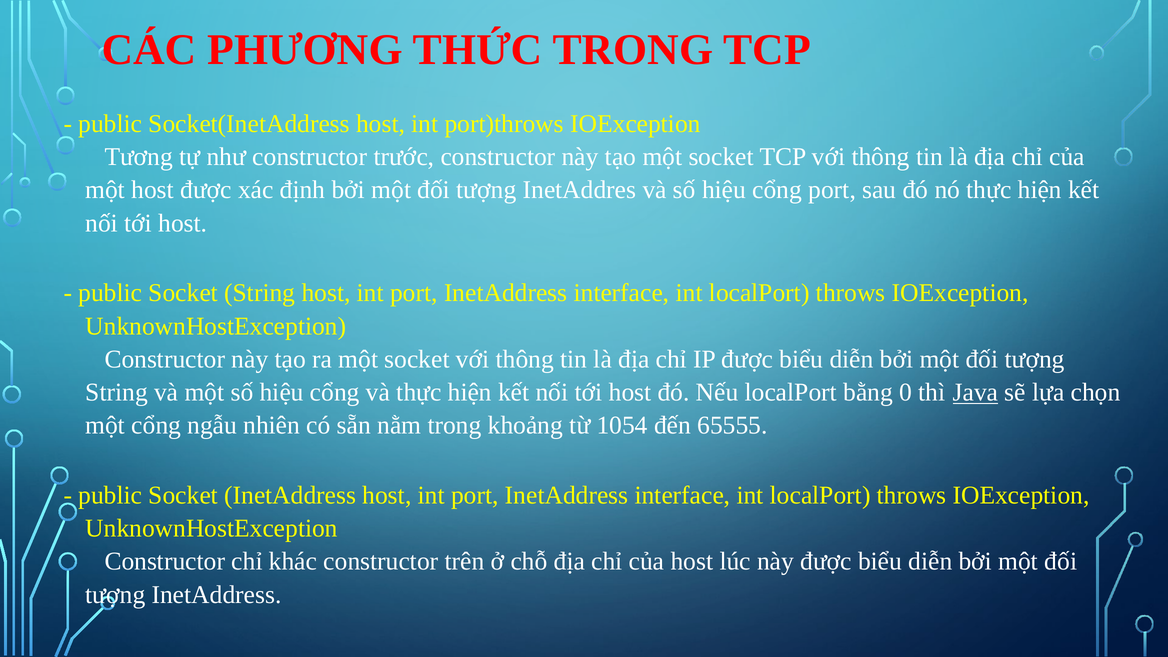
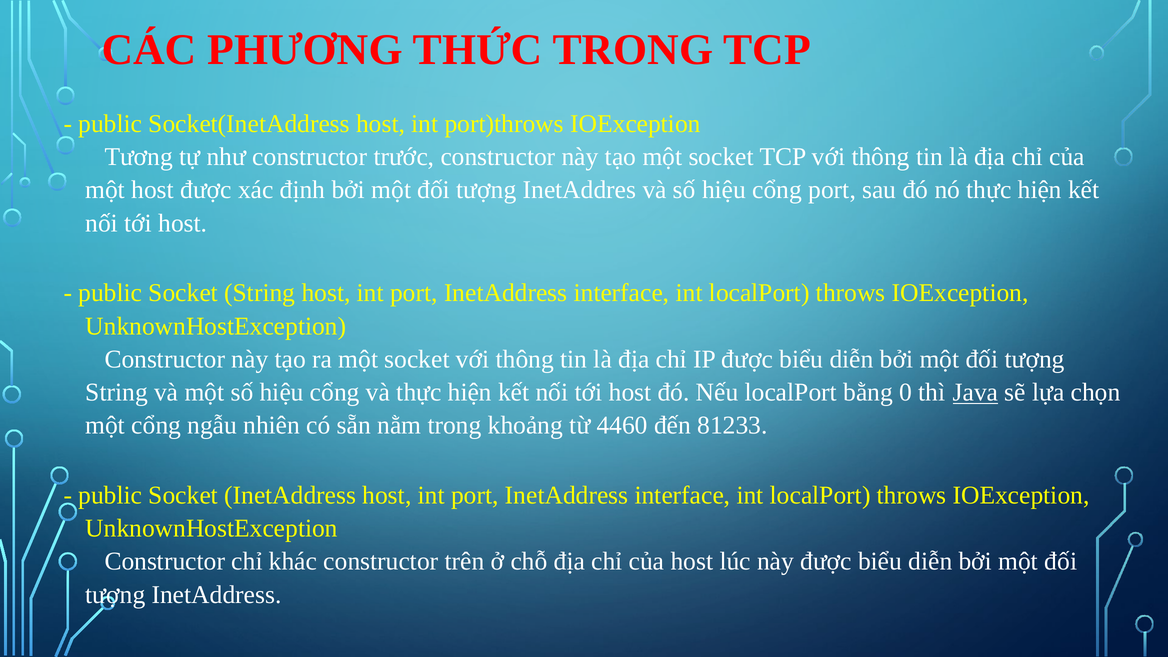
1054: 1054 -> 4460
65555: 65555 -> 81233
